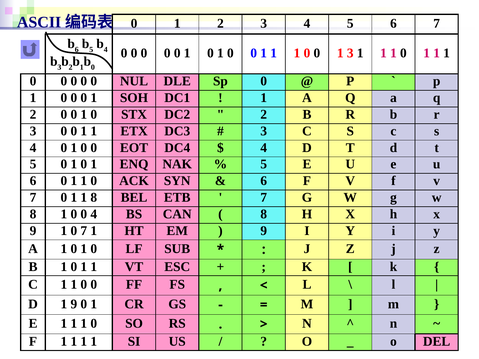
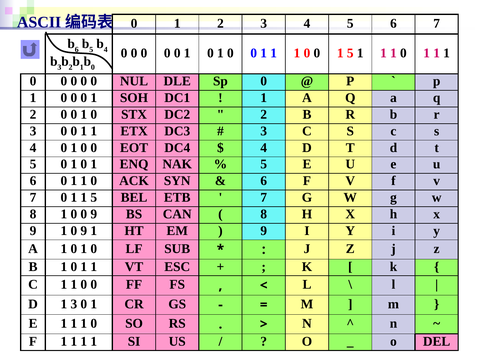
0 1 3: 3 -> 5
1 1 8: 8 -> 5
0 0 4: 4 -> 9
1 0 7: 7 -> 9
1 9: 9 -> 3
